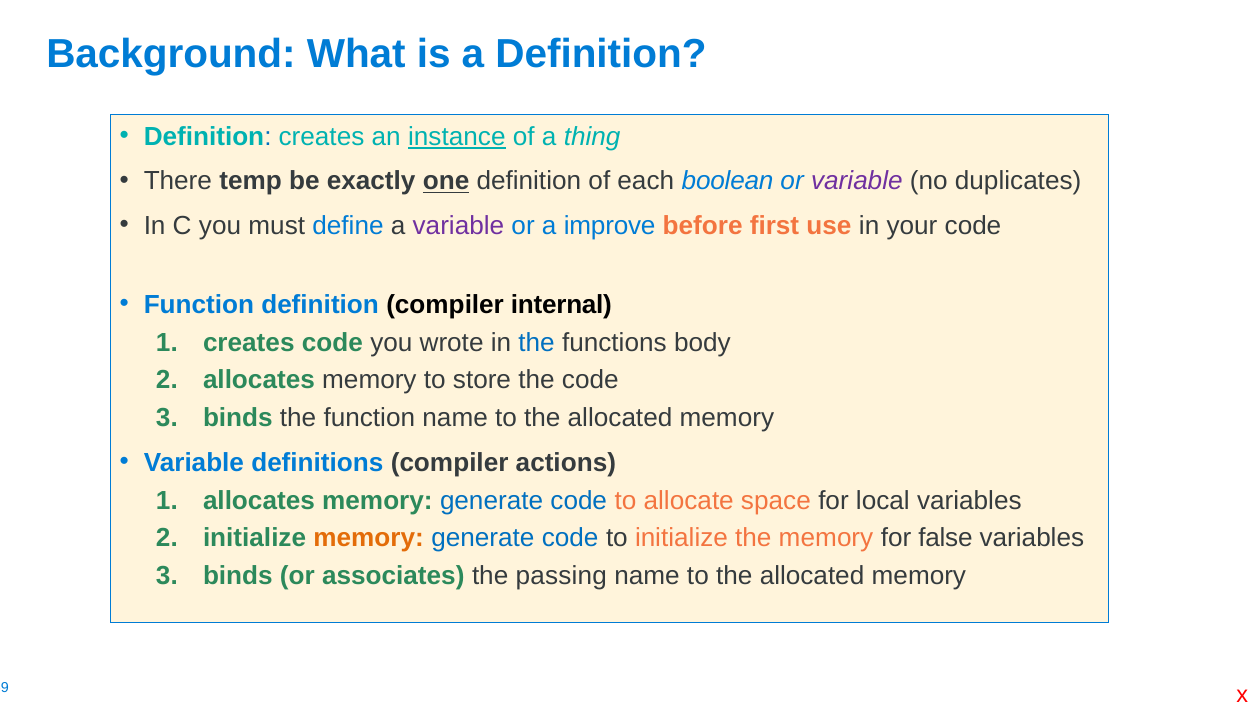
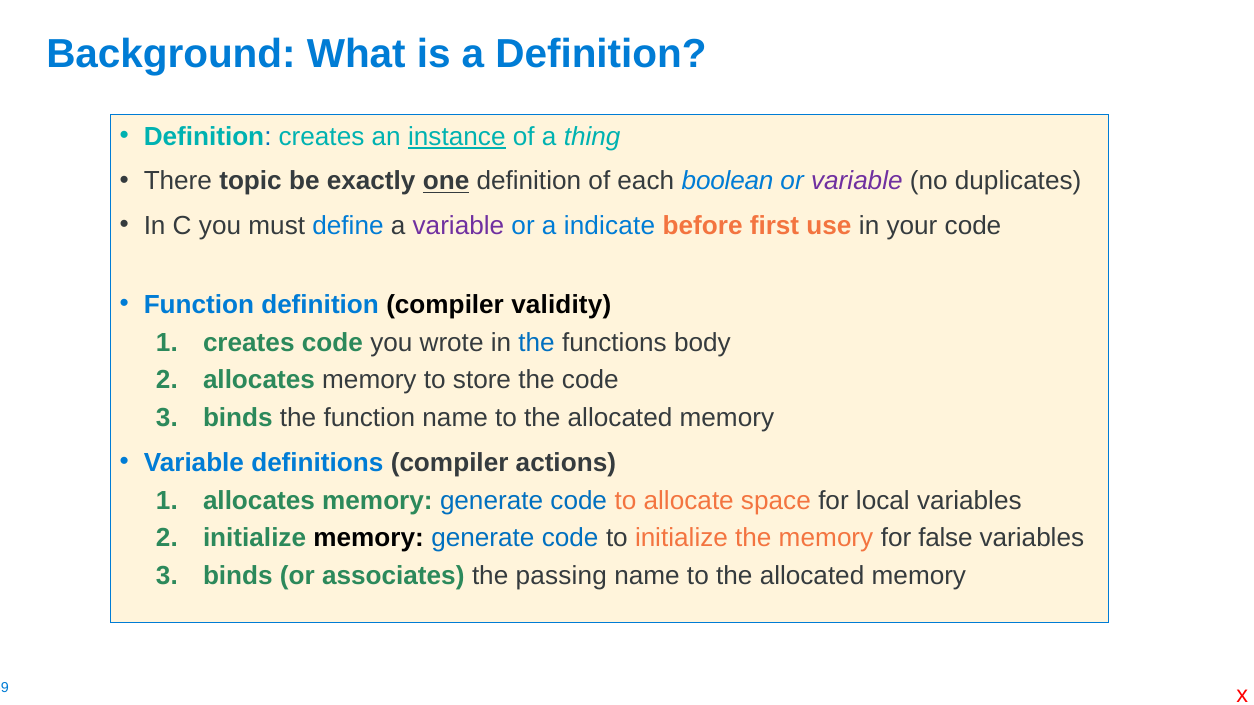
temp: temp -> topic
improve: improve -> indicate
internal: internal -> validity
memory at (369, 539) colour: orange -> black
